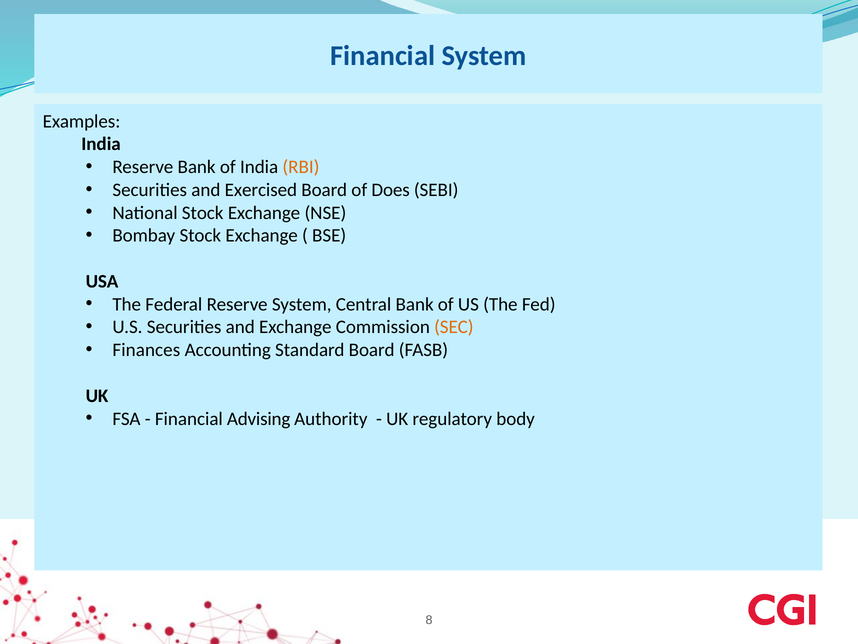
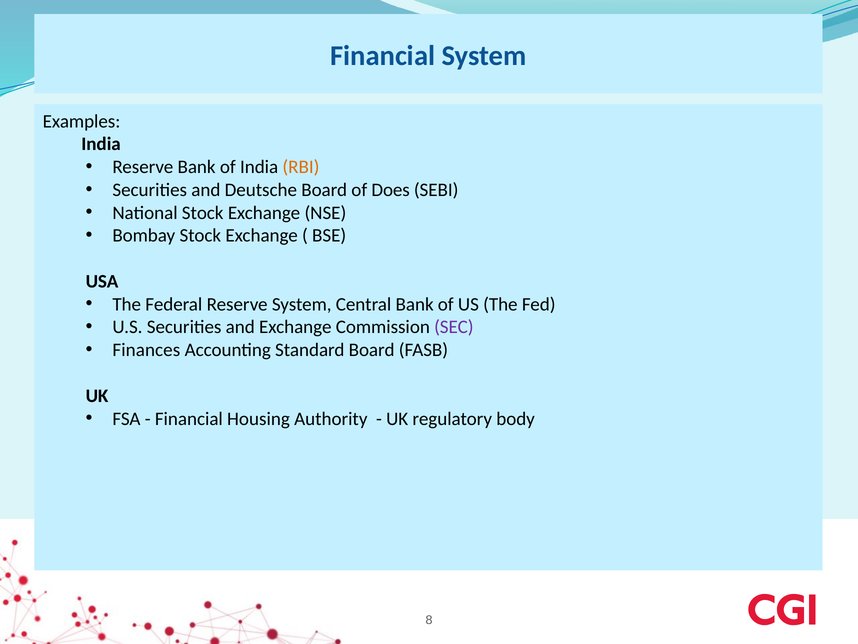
Exercised: Exercised -> Deutsche
SEC colour: orange -> purple
Advising: Advising -> Housing
